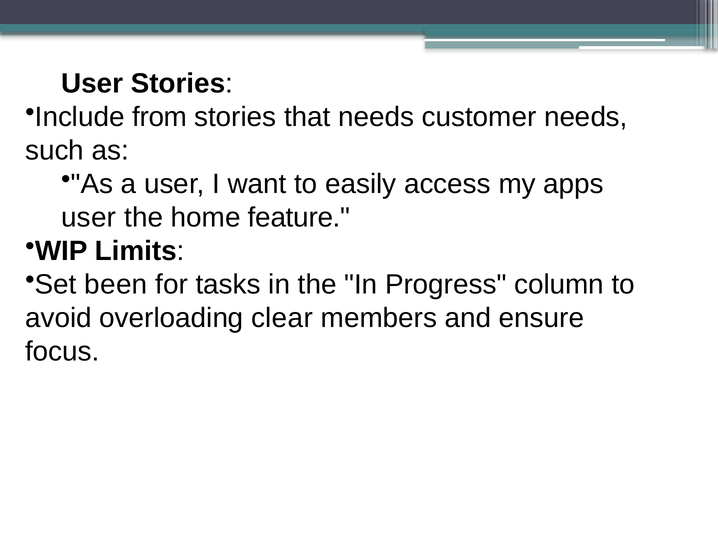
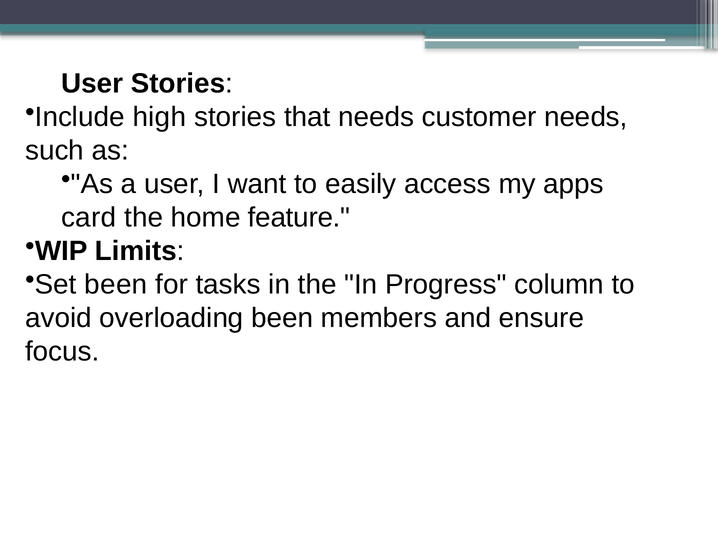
from: from -> high
user at (89, 218): user -> card
overloading clear: clear -> been
